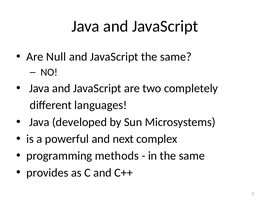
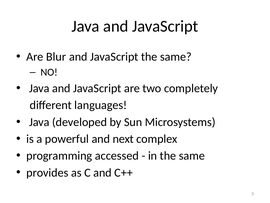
Null: Null -> Blur
methods: methods -> accessed
